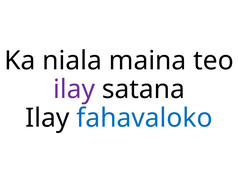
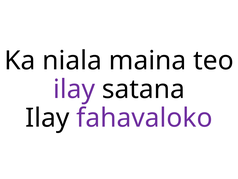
fahavaloko colour: blue -> purple
